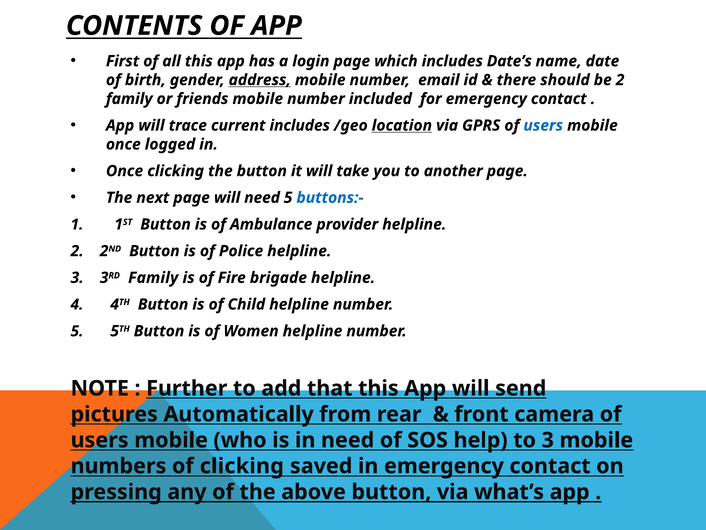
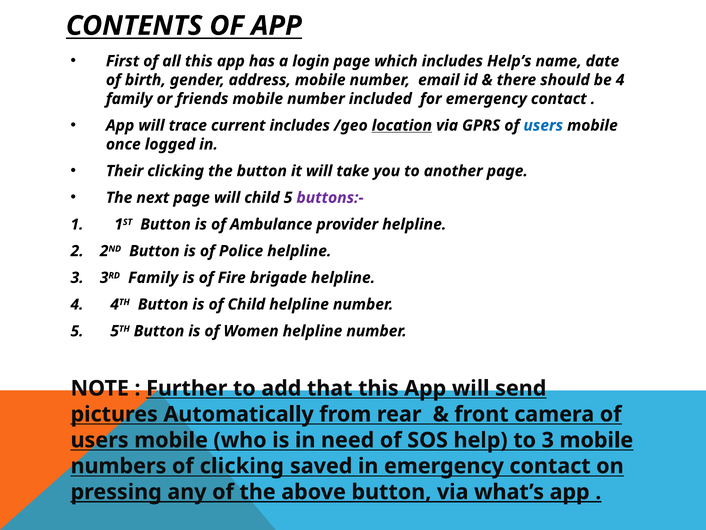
Date’s: Date’s -> Help’s
address underline: present -> none
be 2: 2 -> 4
Once at (125, 171): Once -> Their
will need: need -> child
buttons:- colour: blue -> purple
